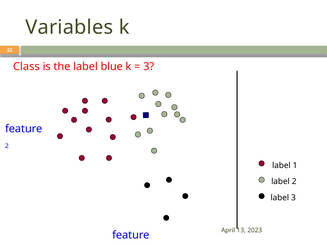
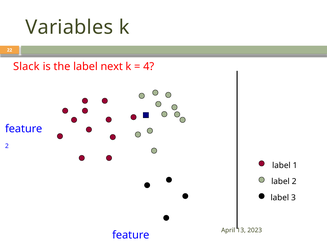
Class: Class -> Slack
blue: blue -> next
3 at (149, 67): 3 -> 4
